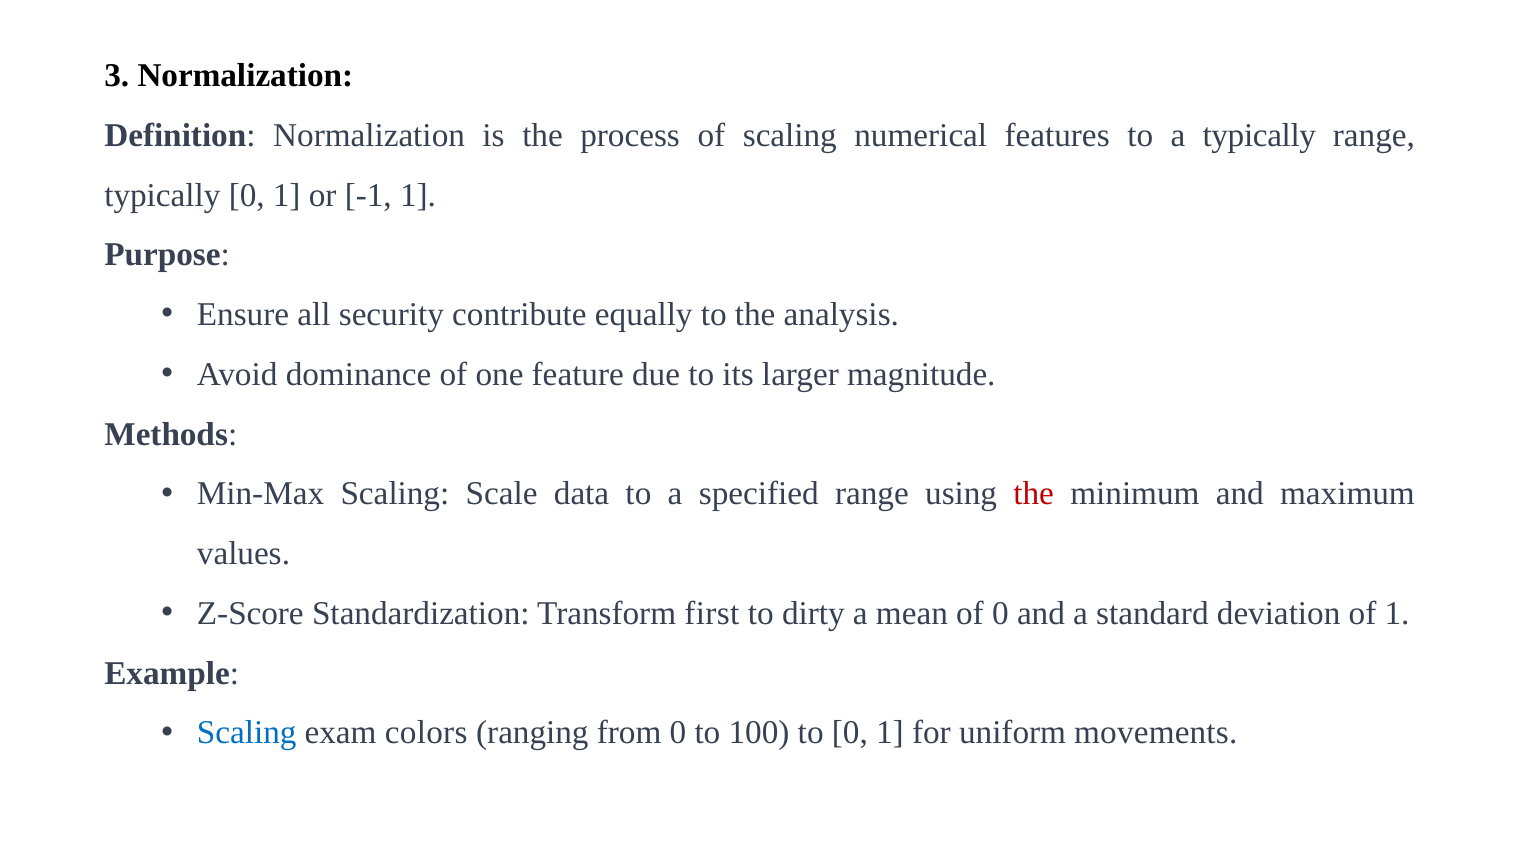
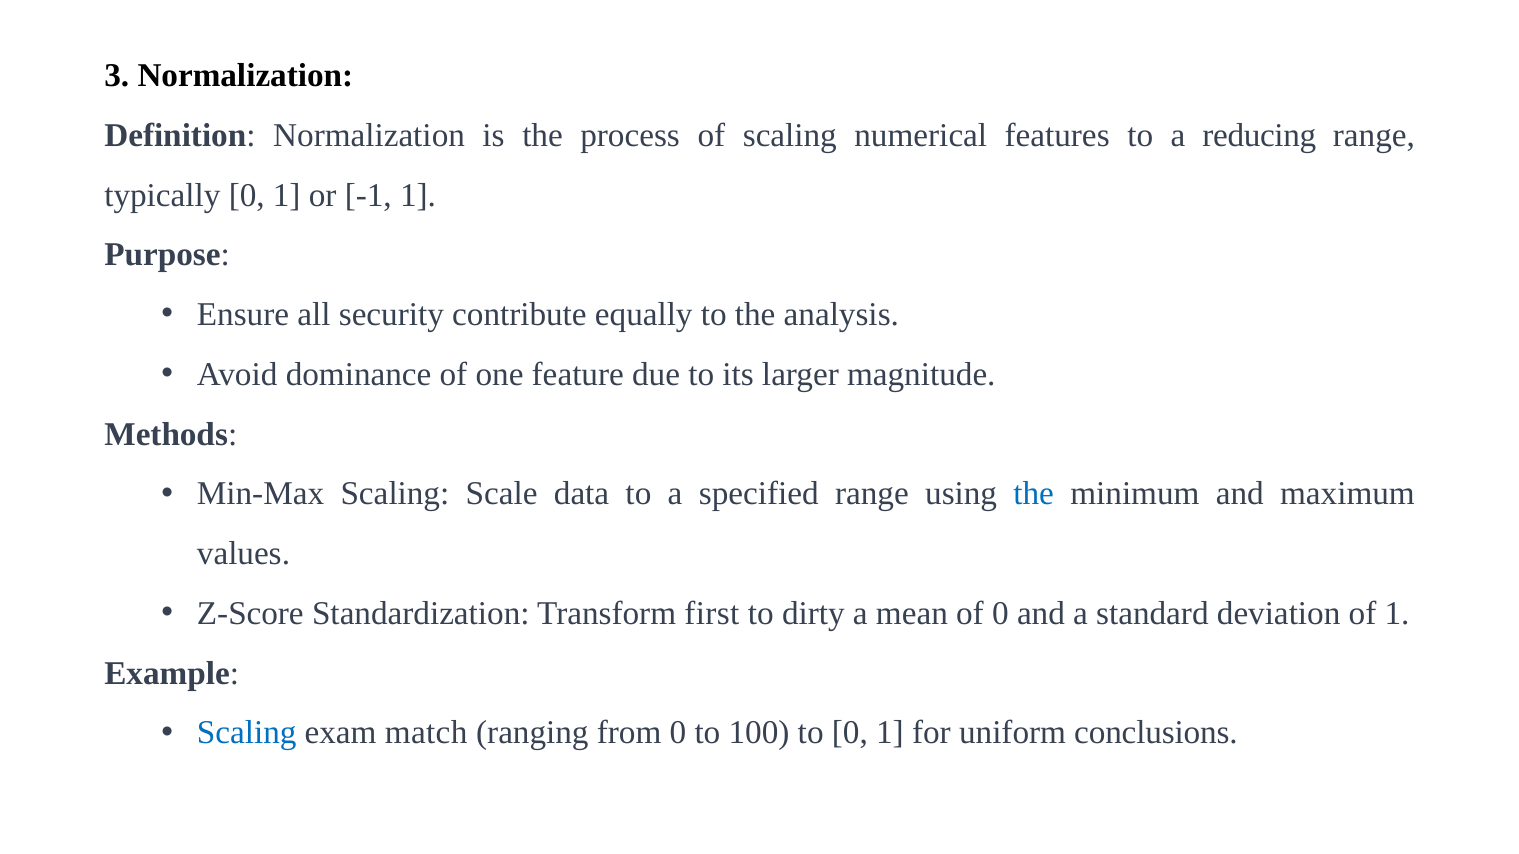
a typically: typically -> reducing
the at (1034, 494) colour: red -> blue
colors: colors -> match
movements: movements -> conclusions
